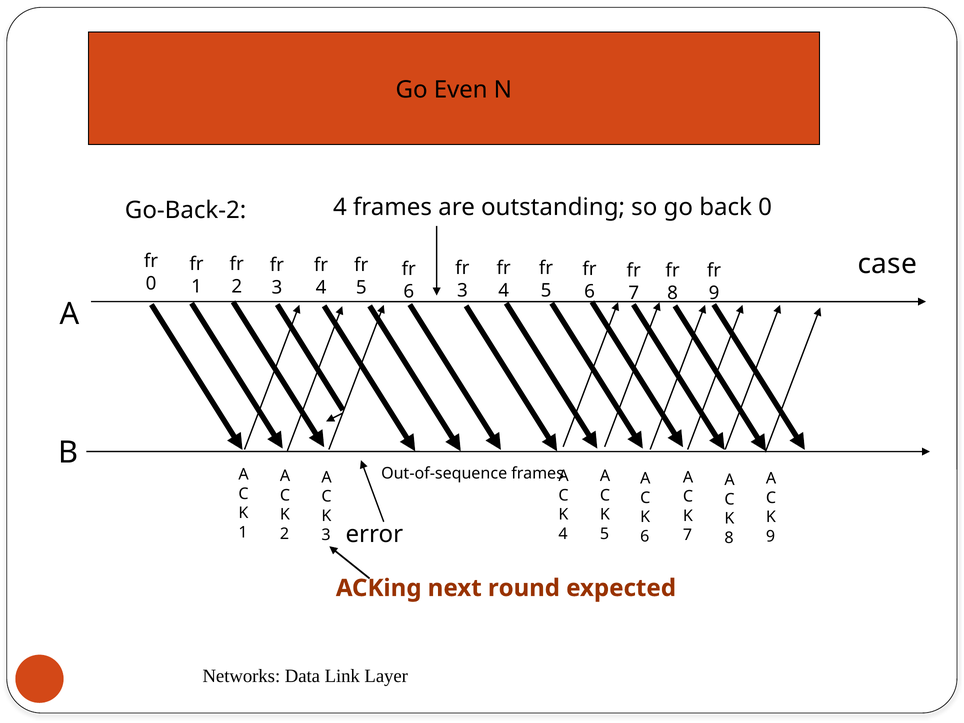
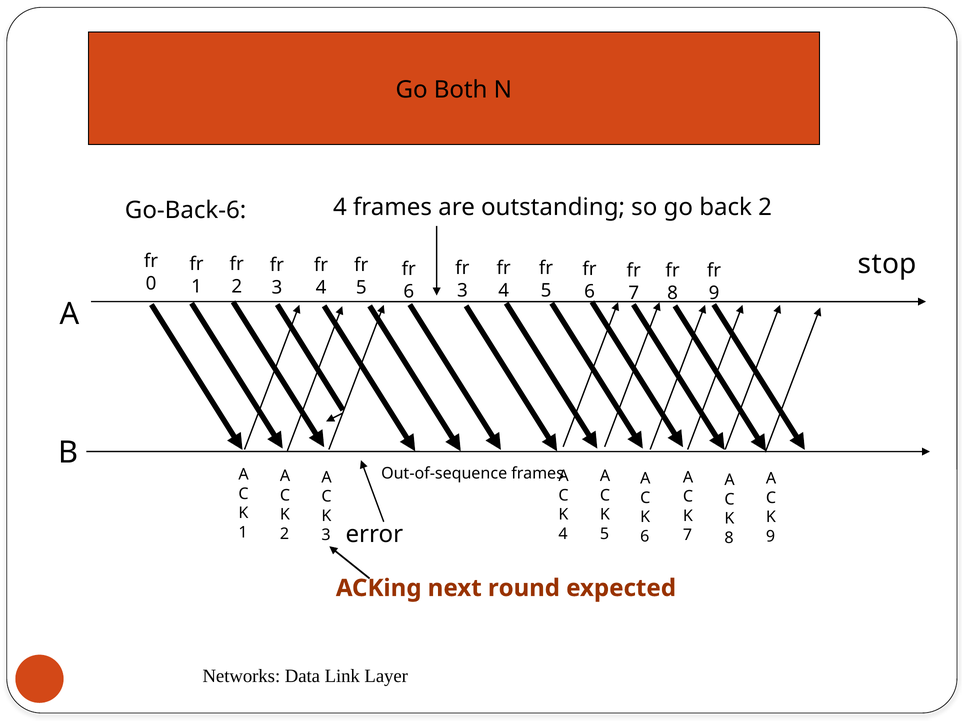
Even: Even -> Both
Go-Back-2: Go-Back-2 -> Go-Back-6
back 0: 0 -> 2
case: case -> stop
